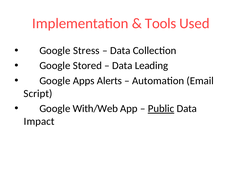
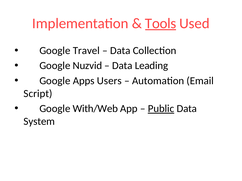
Tools underline: none -> present
Stress: Stress -> Travel
Stored: Stored -> Nuzvid
Alerts: Alerts -> Users
Impact: Impact -> System
